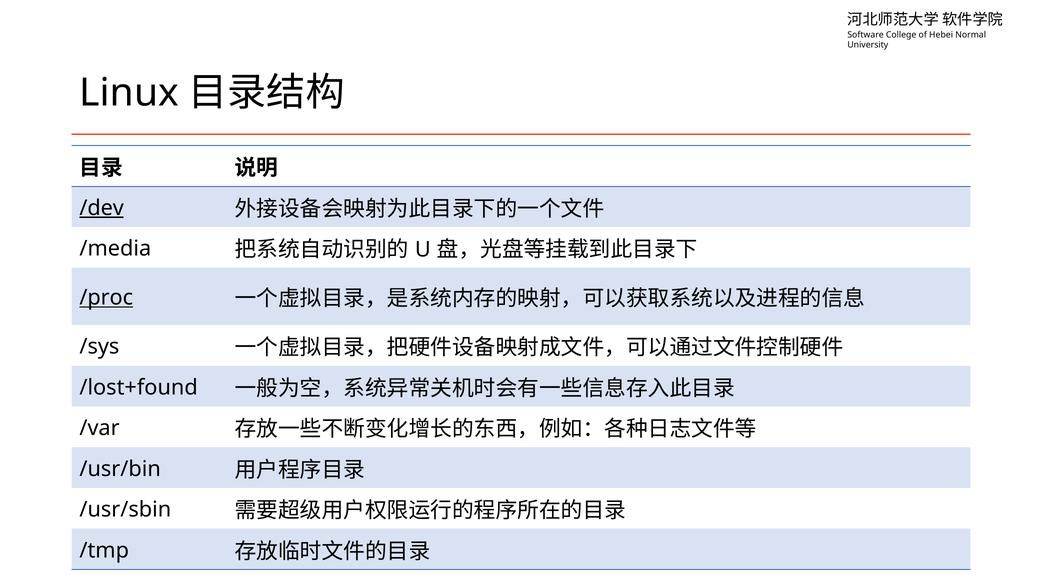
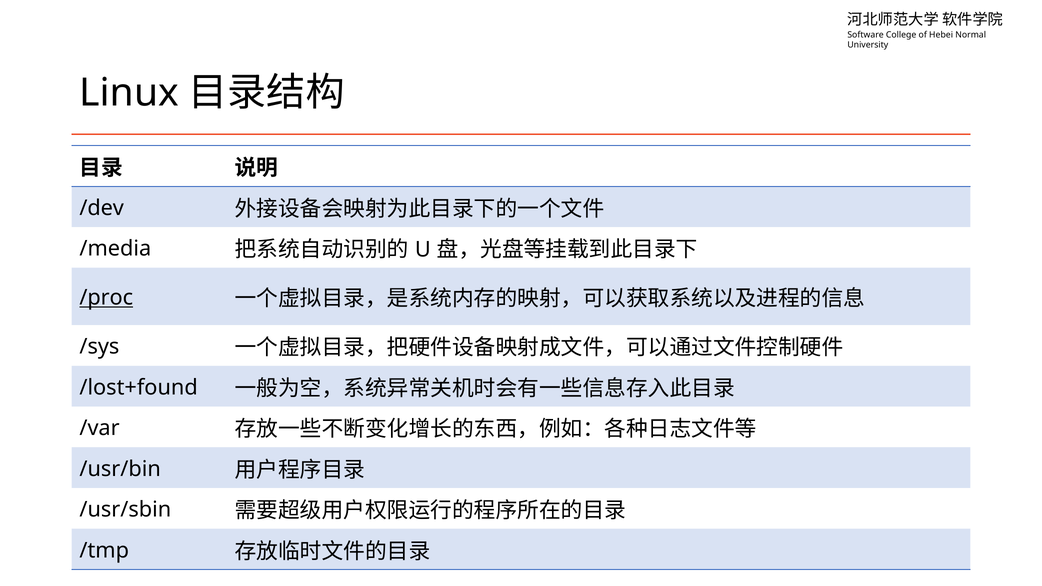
/dev underline: present -> none
